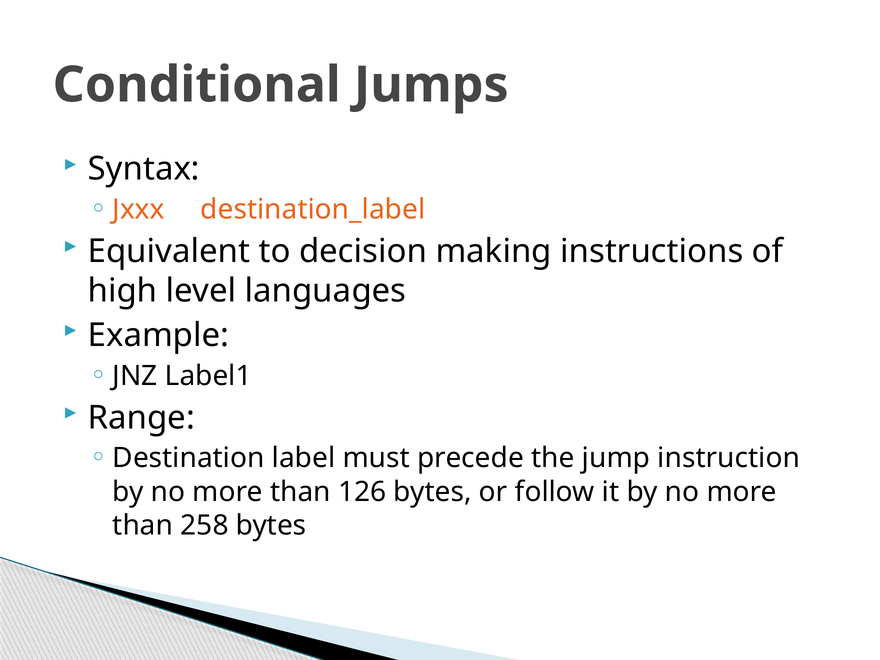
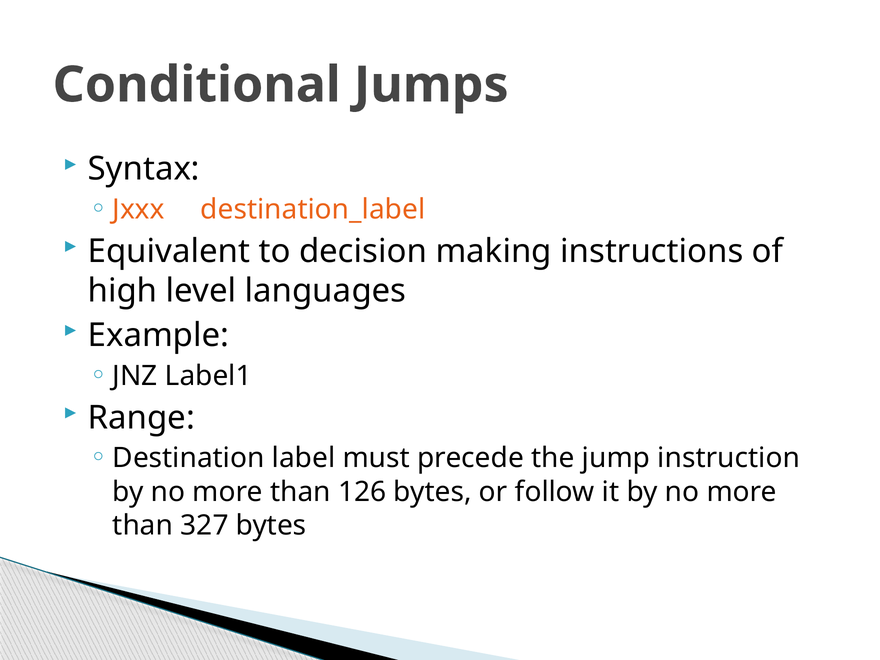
258: 258 -> 327
